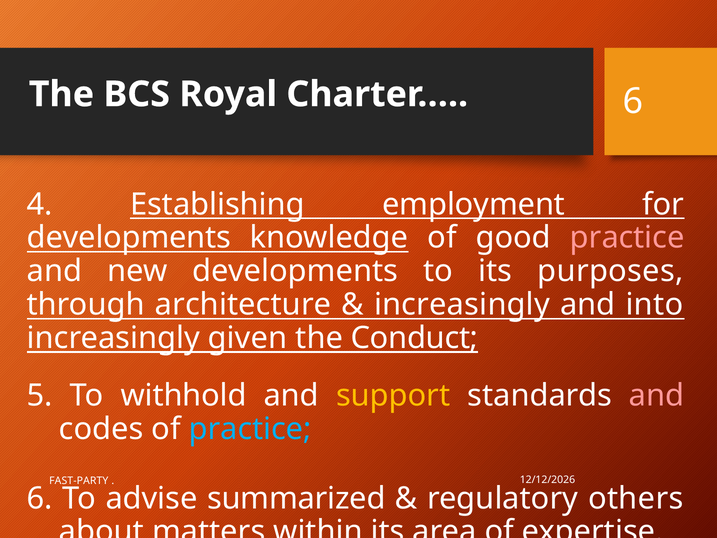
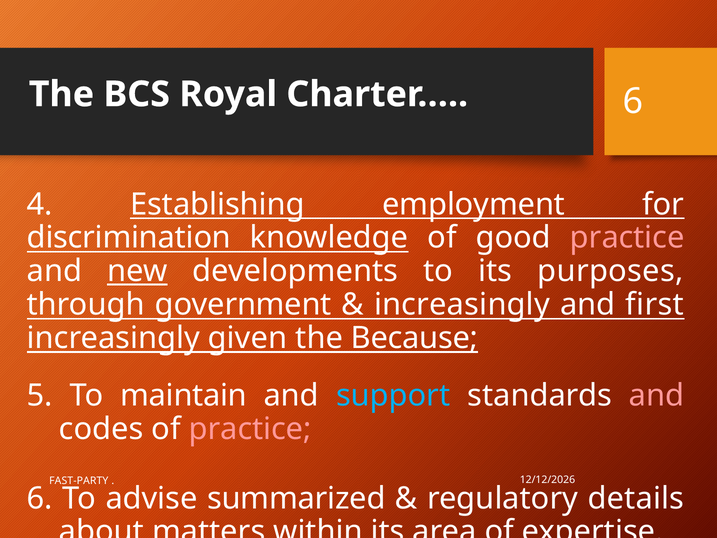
developments at (129, 238): developments -> discrimination
new underline: none -> present
architecture: architecture -> government
into: into -> first
Conduct: Conduct -> Because
withhold: withhold -> maintain
support colour: yellow -> light blue
practice at (250, 429) colour: light blue -> pink
others: others -> details
